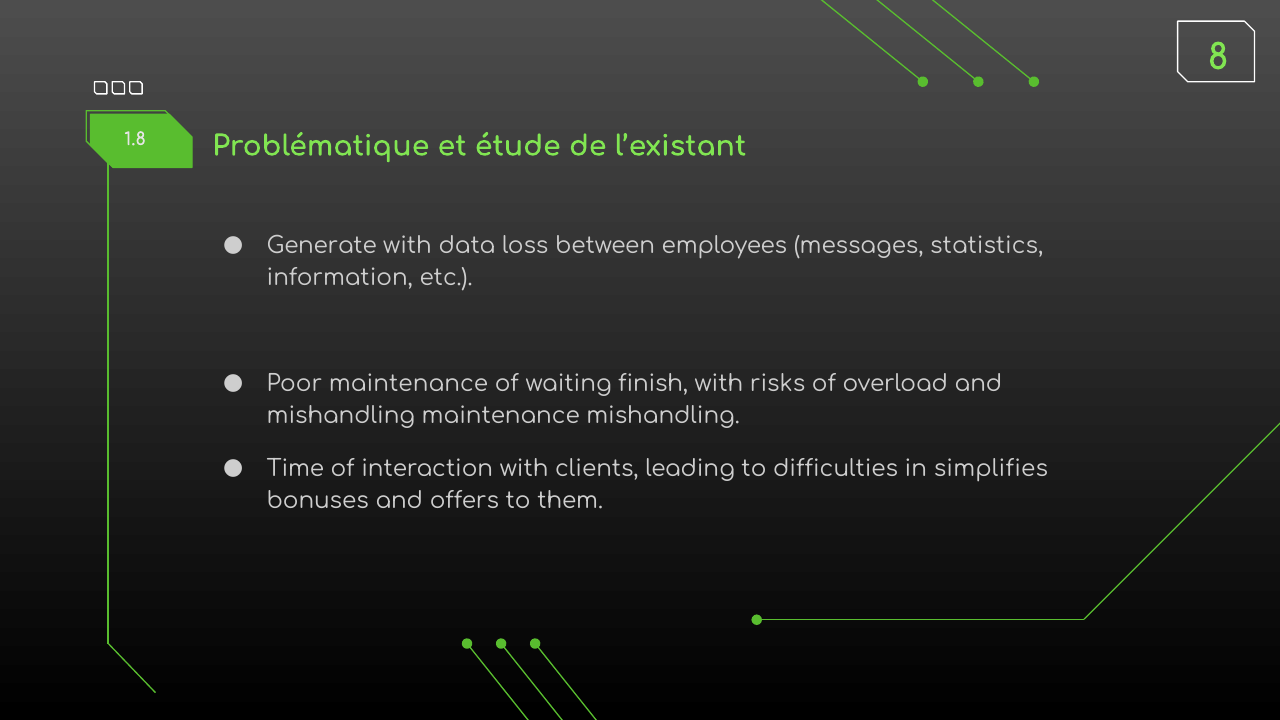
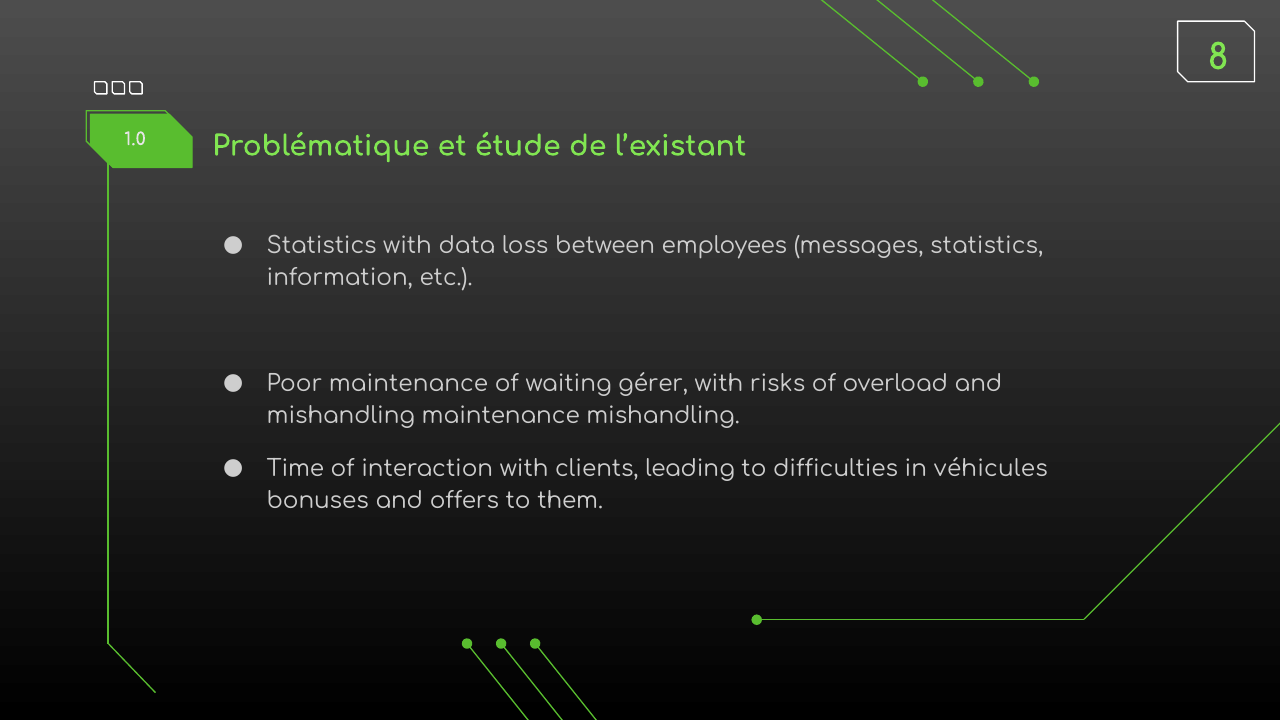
1.8: 1.8 -> 1.0
Generate at (322, 246): Generate -> Statistics
finish: finish -> gérer
simplifies: simplifies -> véhicules
